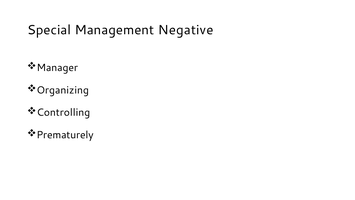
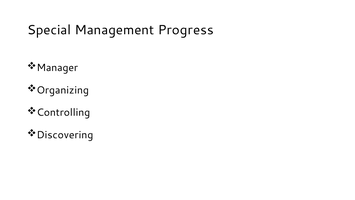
Negative: Negative -> Progress
Prematurely: Prematurely -> Discovering
